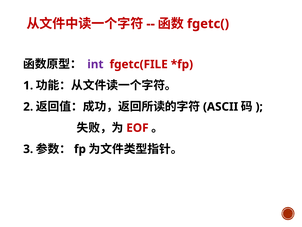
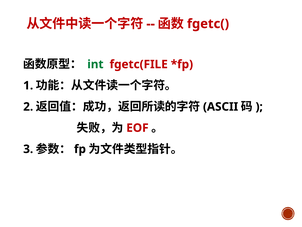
int colour: purple -> green
